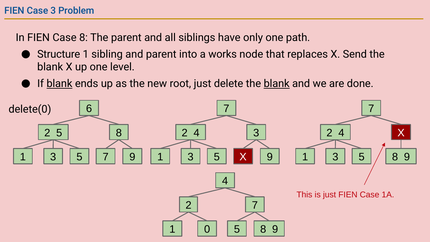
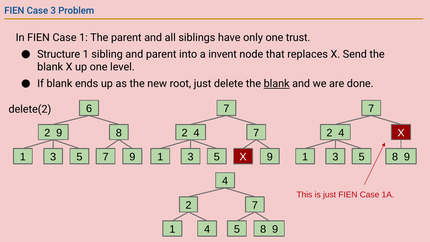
Case 8: 8 -> 1
path: path -> trust
works: works -> invent
blank at (59, 84) underline: present -> none
delete(0: delete(0 -> delete(2
2 5: 5 -> 9
4 3: 3 -> 7
1 0: 0 -> 4
